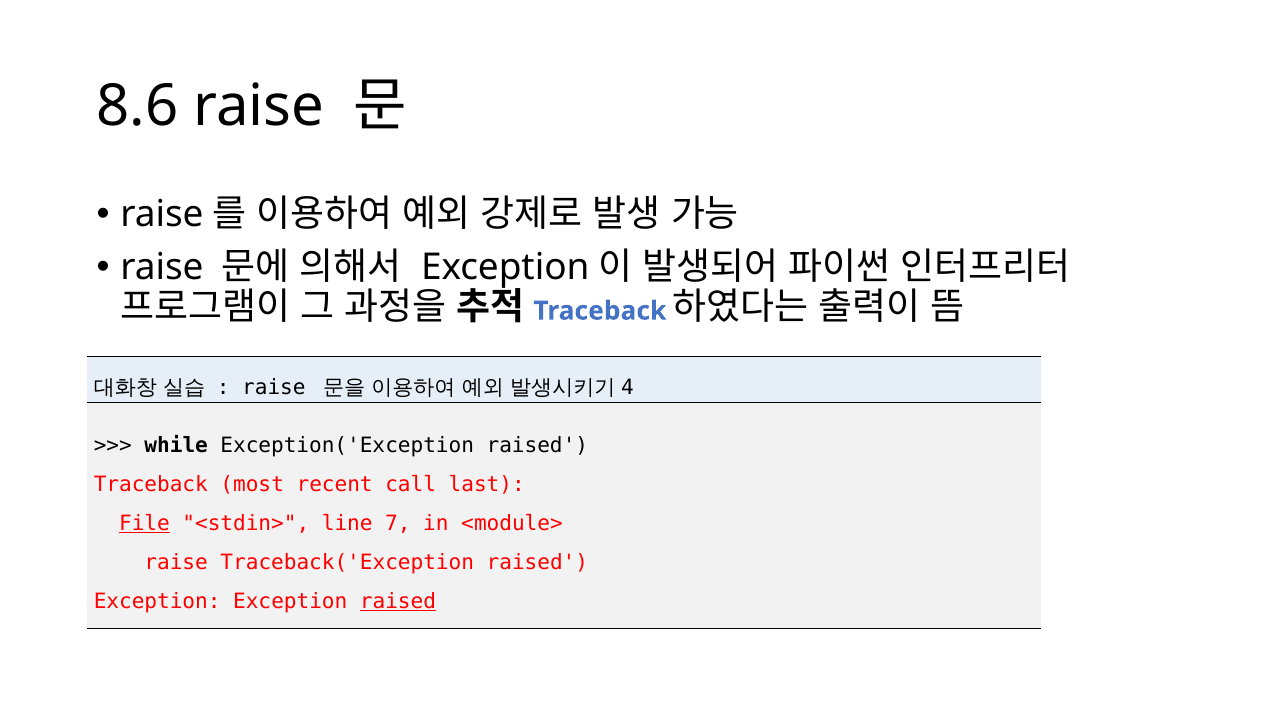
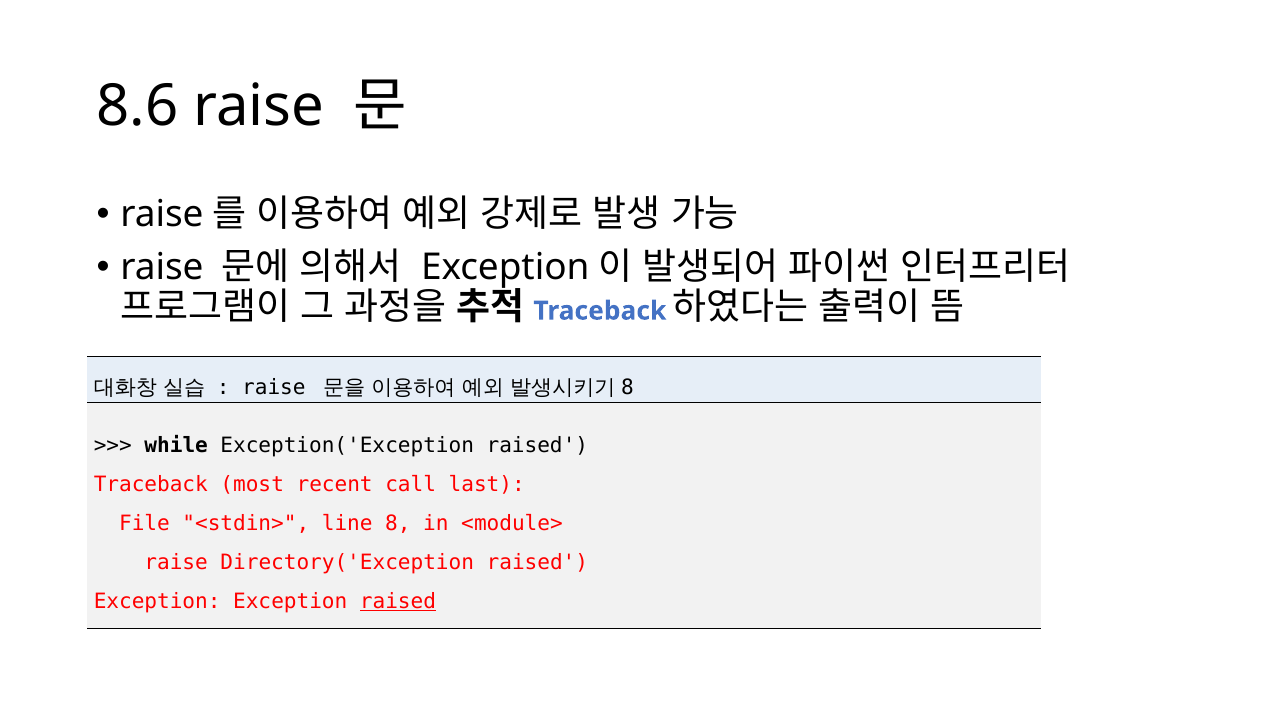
4 at (627, 387): 4 -> 8
File underline: present -> none
line 7: 7 -> 8
Traceback('Exception: Traceback('Exception -> Directory('Exception
